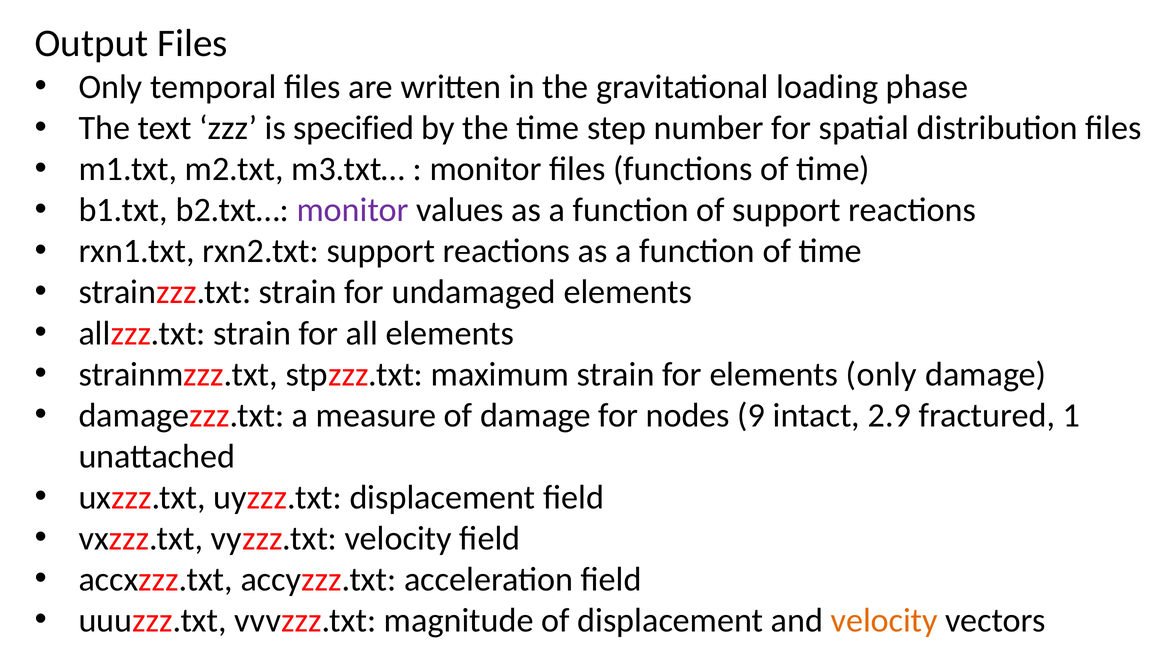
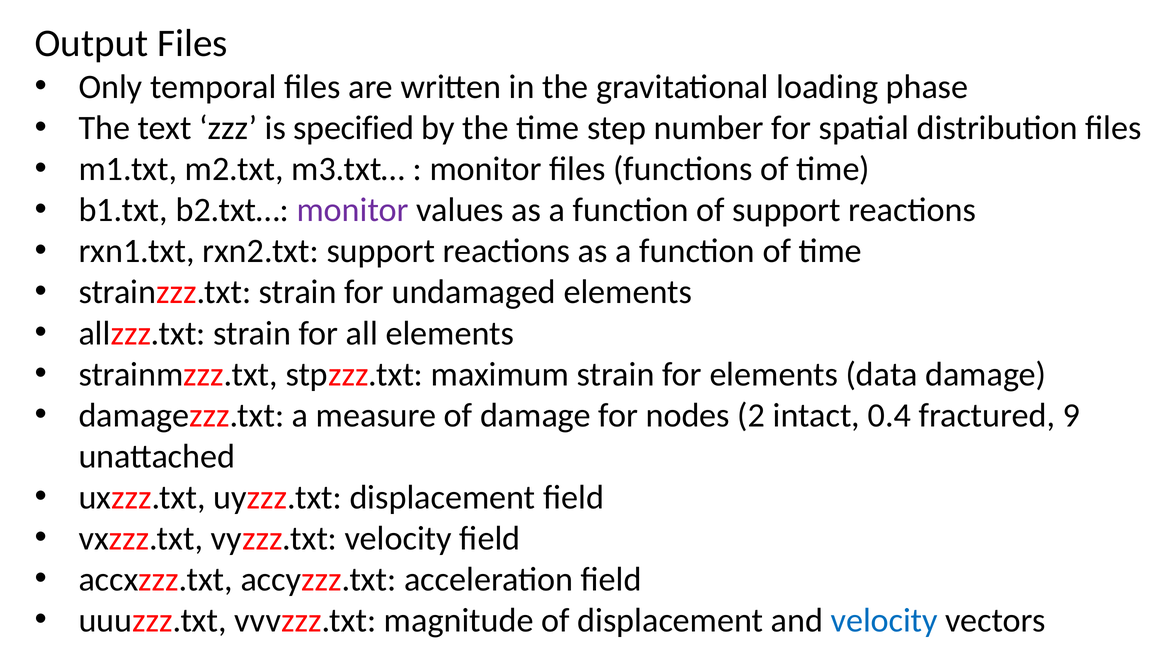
elements only: only -> data
9: 9 -> 2
2.9: 2.9 -> 0.4
1: 1 -> 9
velocity at (884, 621) colour: orange -> blue
